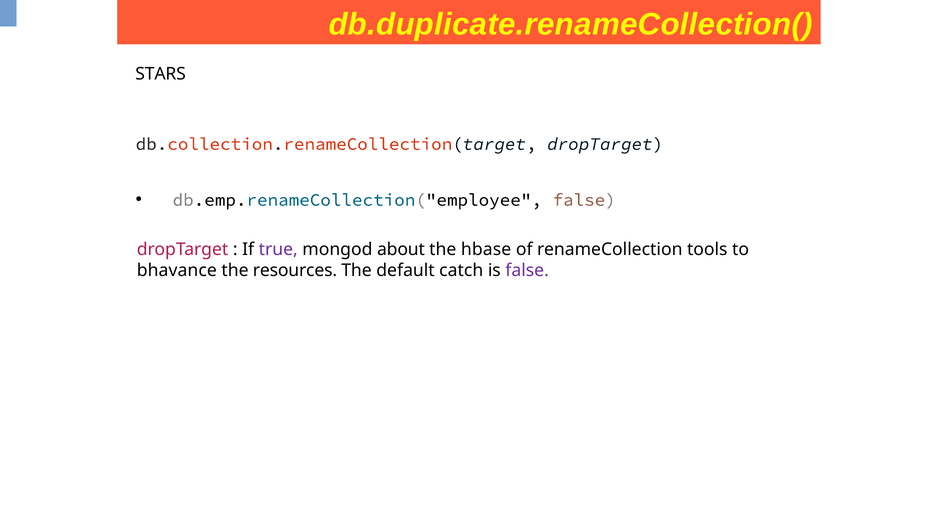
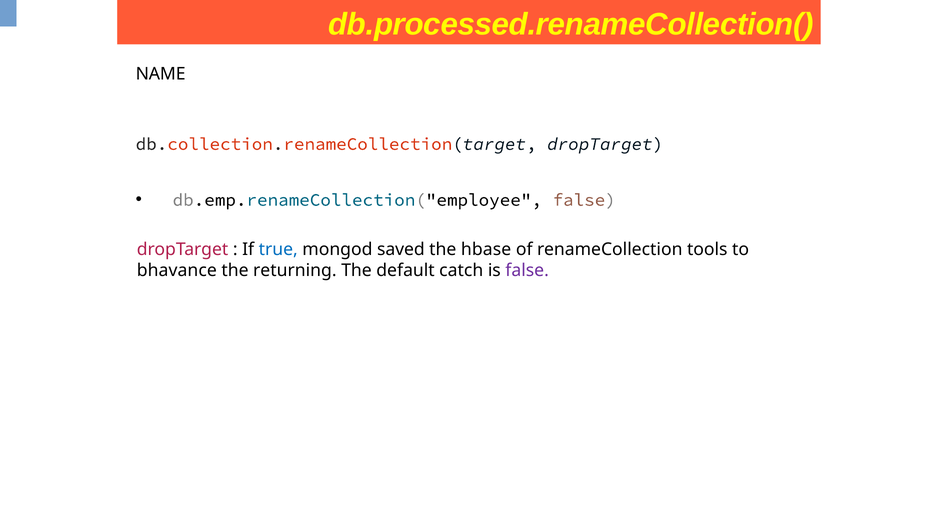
db.duplicate.renameCollection(: db.duplicate.renameCollection( -> db.processed.renameCollection(
STARS: STARS -> NAME
true colour: purple -> blue
about: about -> saved
resources: resources -> returning
